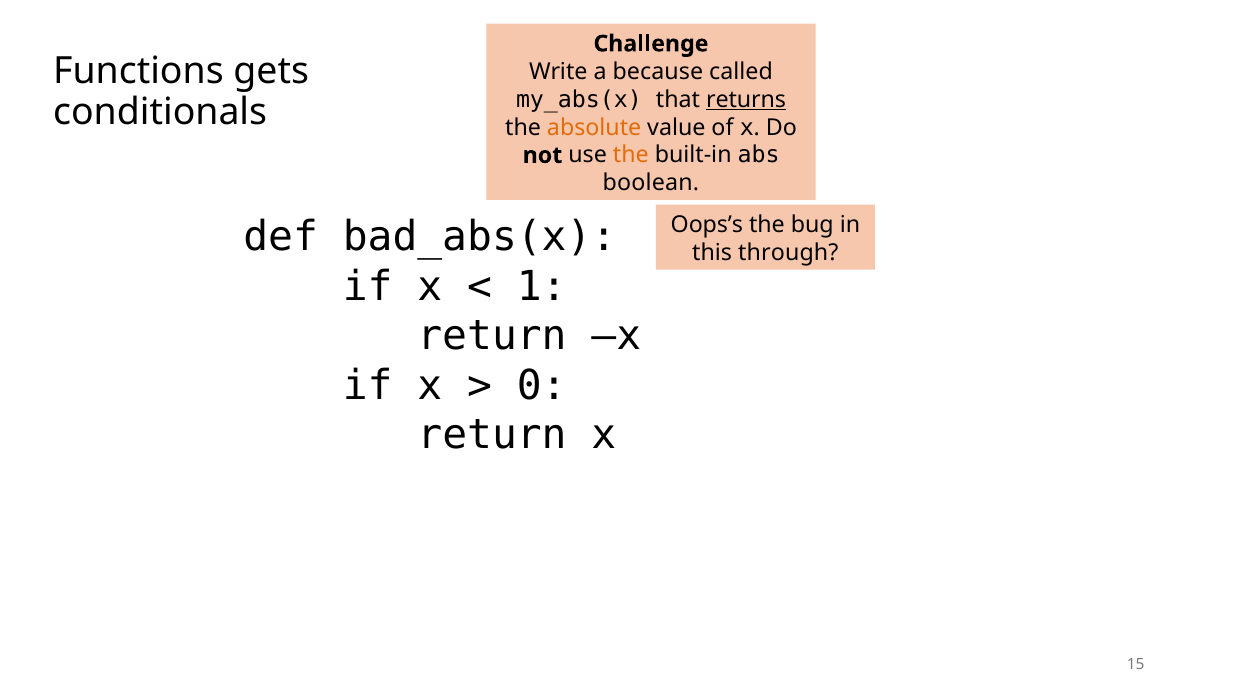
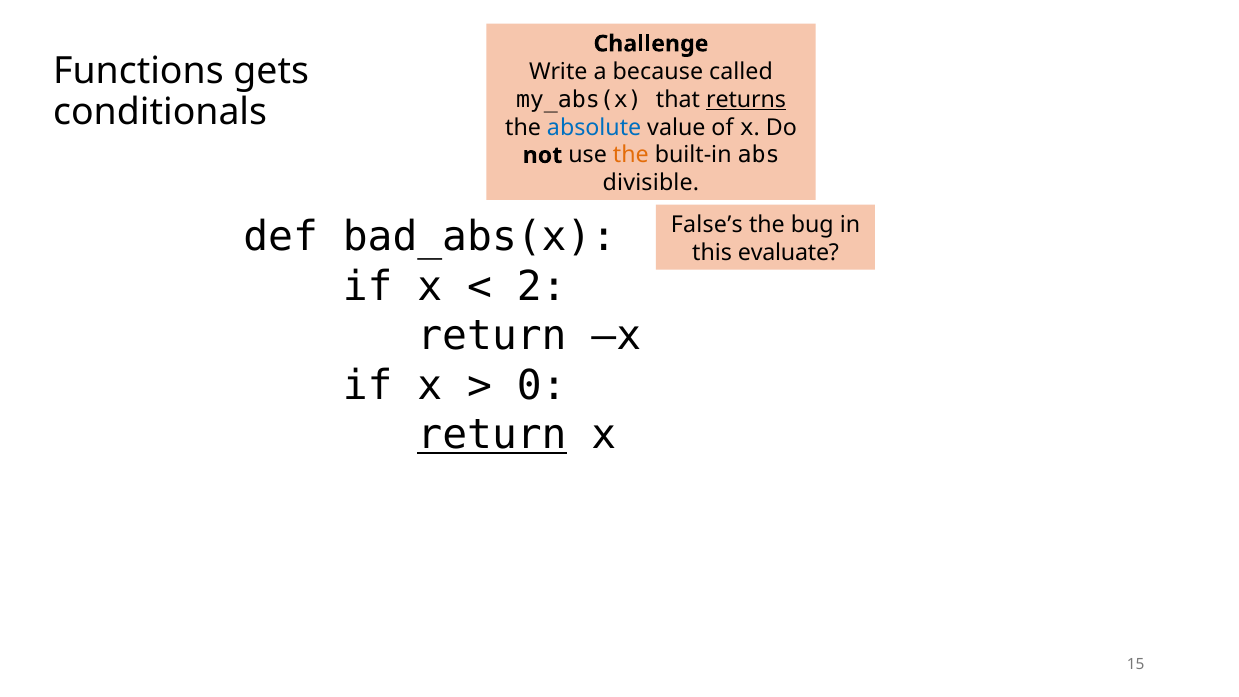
absolute colour: orange -> blue
boolean: boolean -> divisible
Oops’s: Oops’s -> False’s
through: through -> evaluate
1: 1 -> 2
return at (492, 435) underline: none -> present
